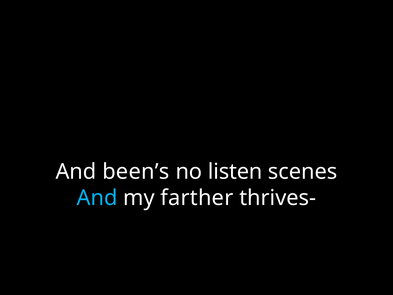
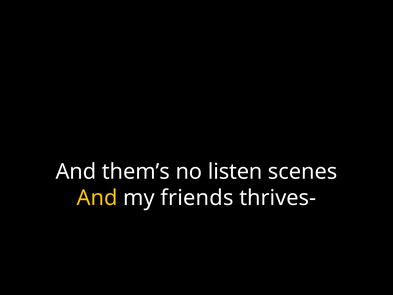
been’s: been’s -> them’s
And at (97, 198) colour: light blue -> yellow
farther: farther -> friends
